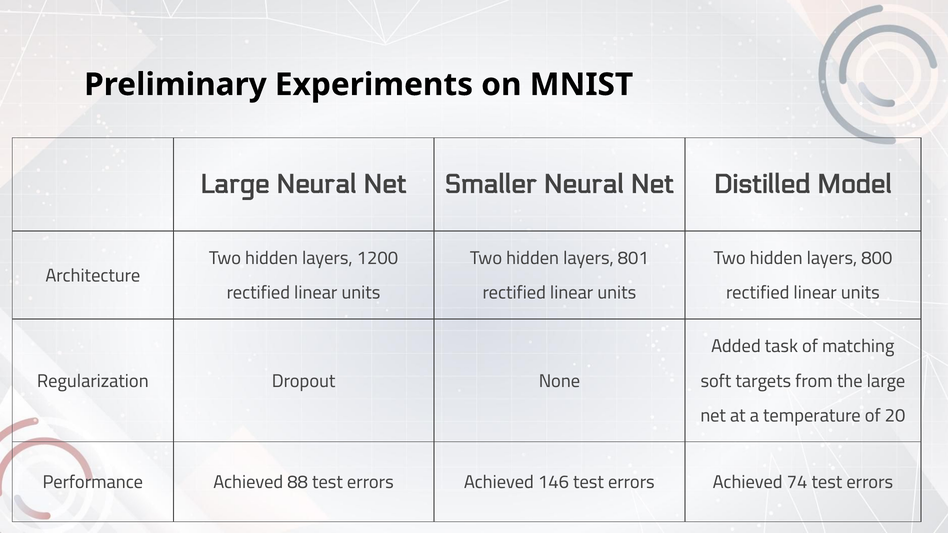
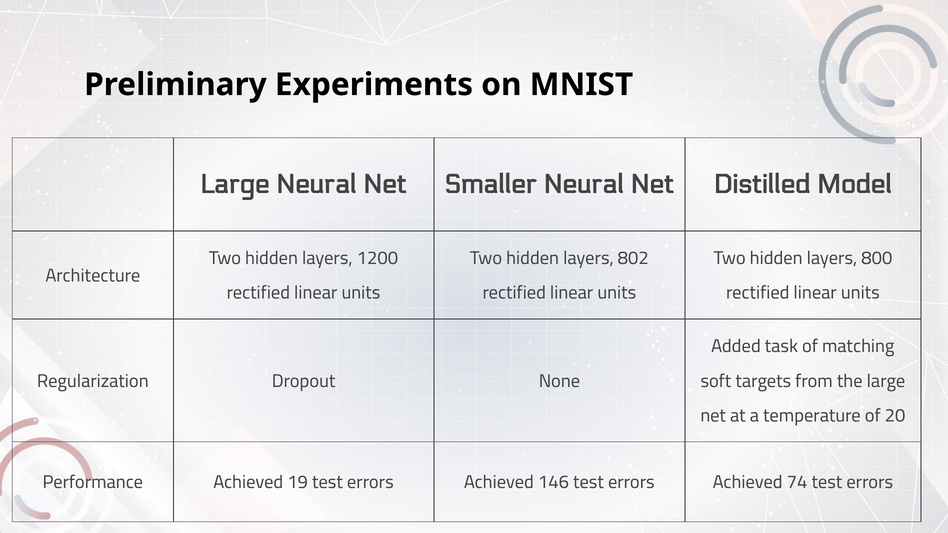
801: 801 -> 802
88: 88 -> 19
